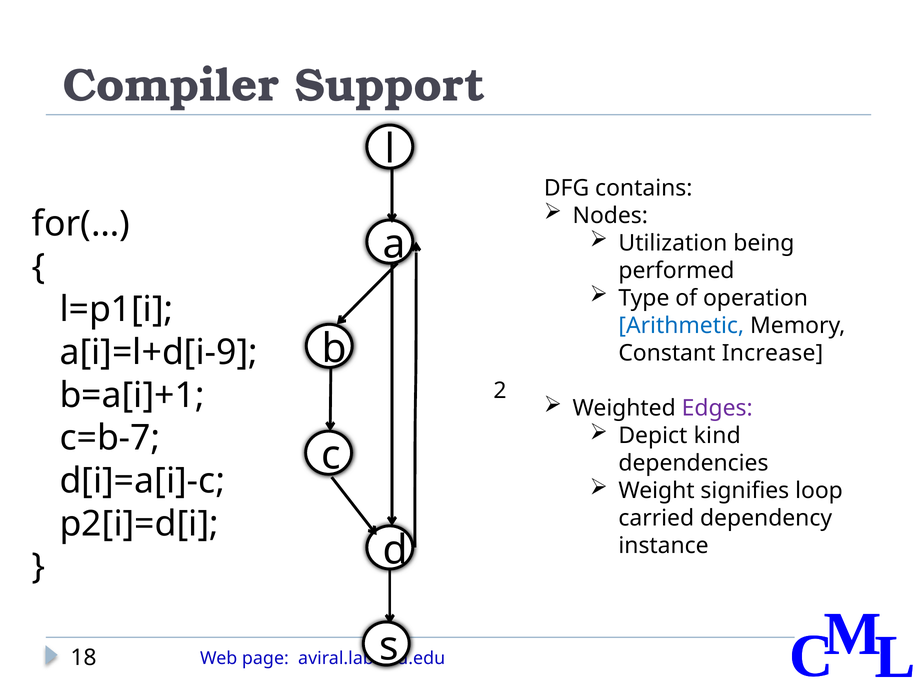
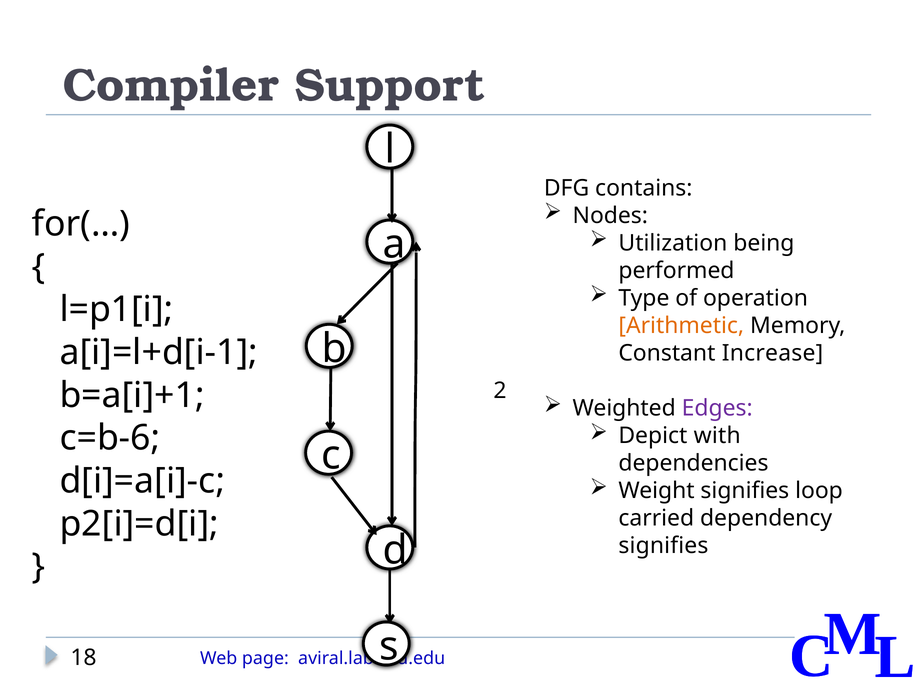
Arithmetic colour: blue -> orange
a[i]=l+d[i-9: a[i]=l+d[i-9 -> a[i]=l+d[i-1
kind: kind -> with
c=b-7: c=b-7 -> c=b-6
instance at (664, 546): instance -> signifies
